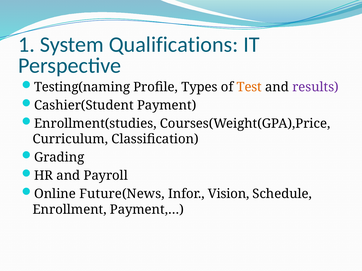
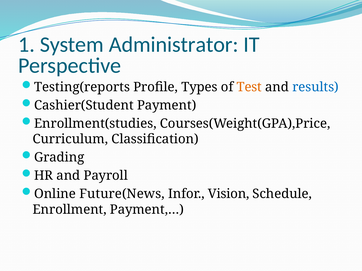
Qualifications: Qualifications -> Administrator
Testing(naming: Testing(naming -> Testing(reports
results colour: purple -> blue
